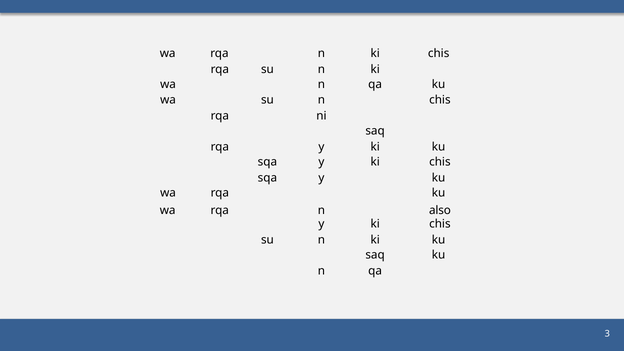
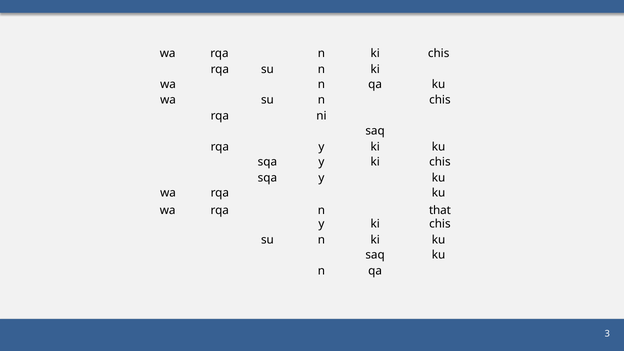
also: also -> that
